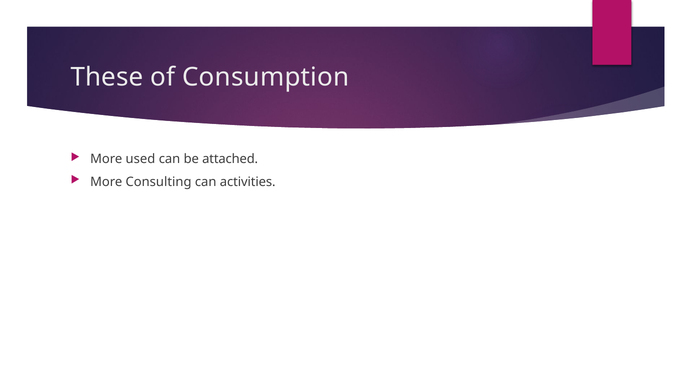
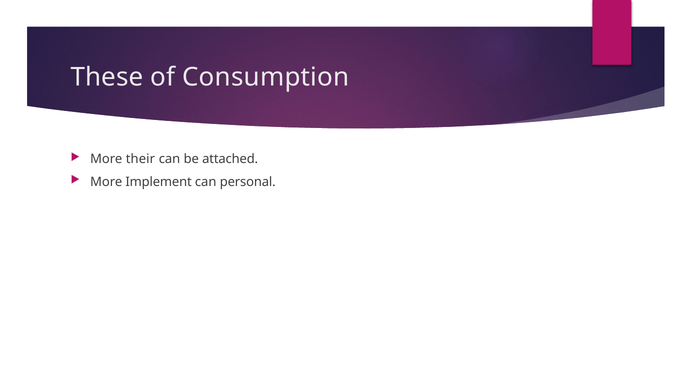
used: used -> their
Consulting: Consulting -> Implement
activities: activities -> personal
